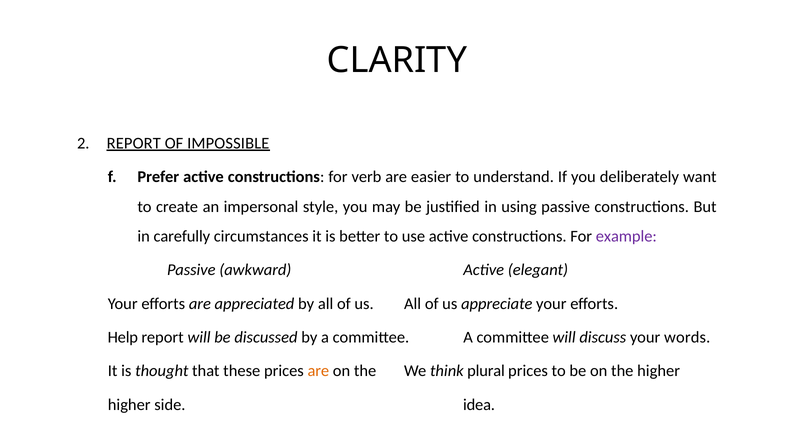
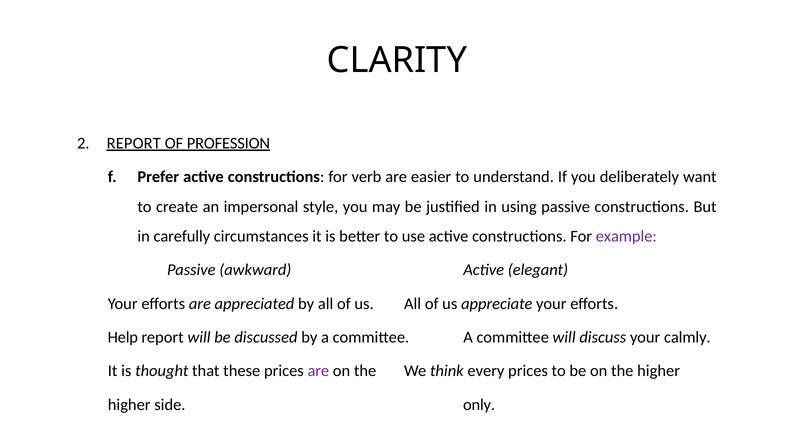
IMPOSSIBLE: IMPOSSIBLE -> PROFESSION
words: words -> calmly
are at (318, 371) colour: orange -> purple
plural: plural -> every
idea: idea -> only
